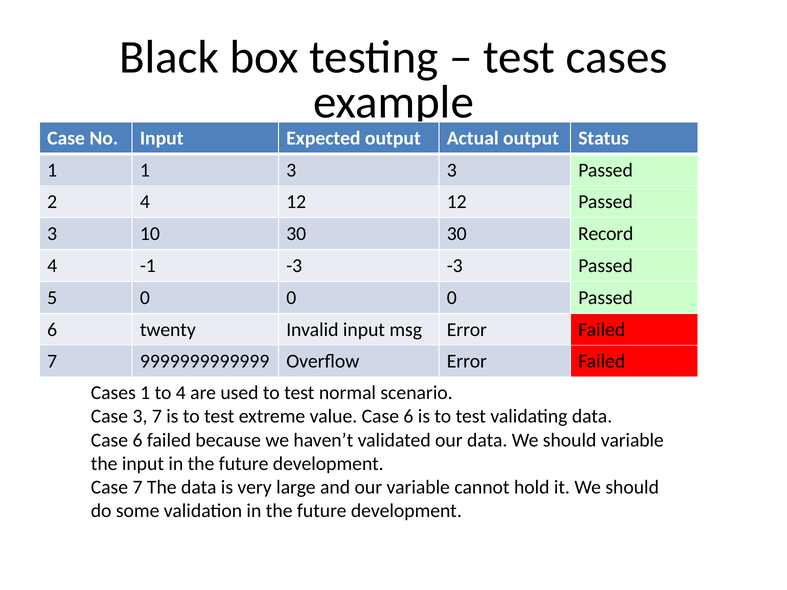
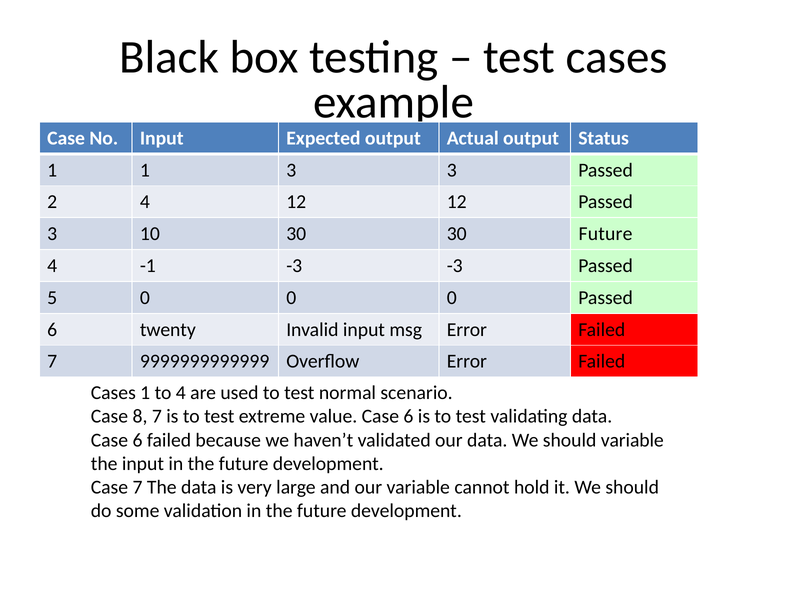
30 Record: Record -> Future
Case 3: 3 -> 8
